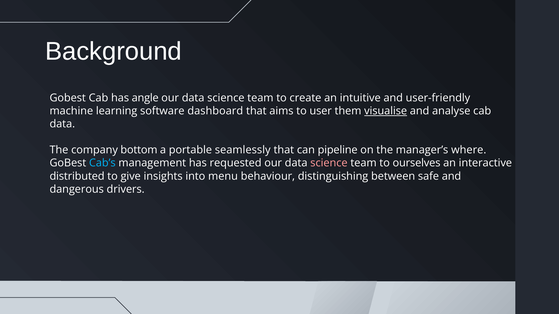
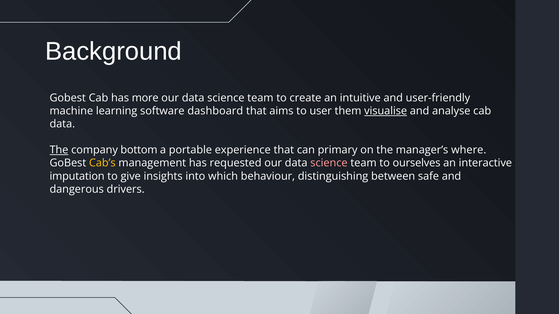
angle: angle -> more
The at (59, 150) underline: none -> present
seamlessly: seamlessly -> experience
pipeline: pipeline -> primary
Cab’s colour: light blue -> yellow
distributed: distributed -> imputation
menu: menu -> which
